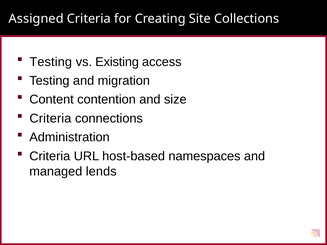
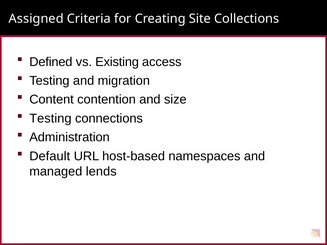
Testing at (51, 62): Testing -> Defined
Criteria at (50, 119): Criteria -> Testing
Criteria at (50, 156): Criteria -> Default
